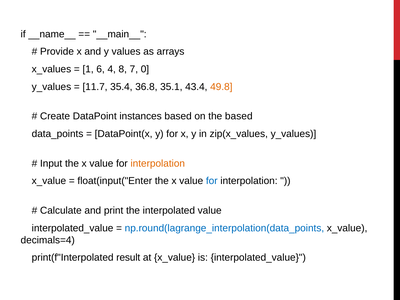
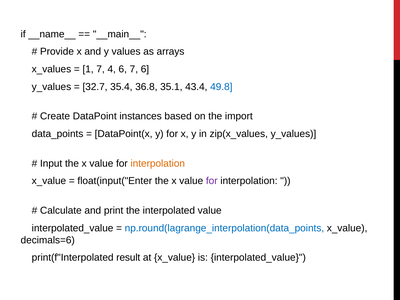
1 6: 6 -> 7
4 8: 8 -> 6
7 0: 0 -> 6
11.7: 11.7 -> 32.7
49.8 colour: orange -> blue
the based: based -> import
for at (212, 181) colour: blue -> purple
decimals=4: decimals=4 -> decimals=6
